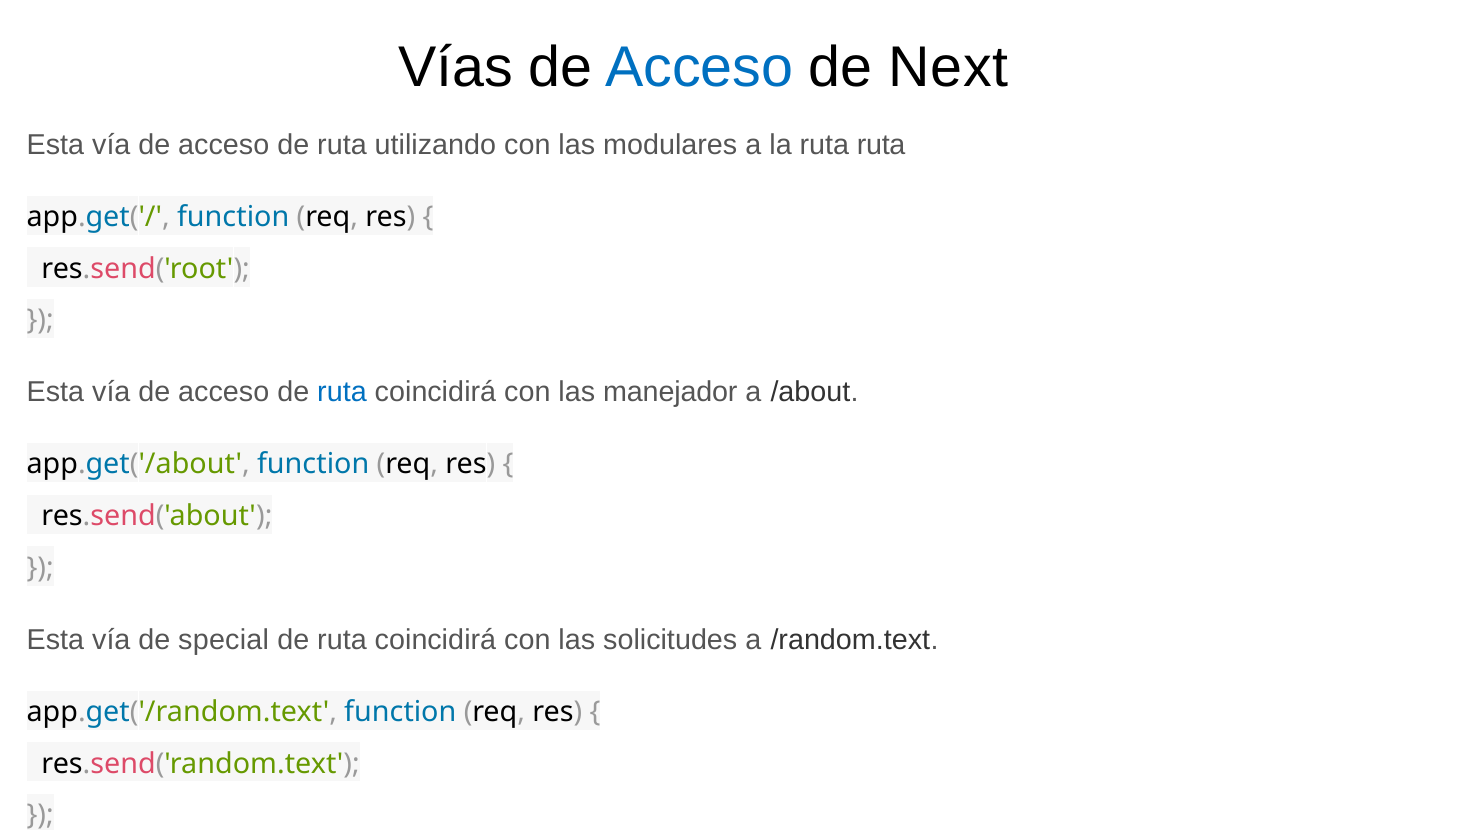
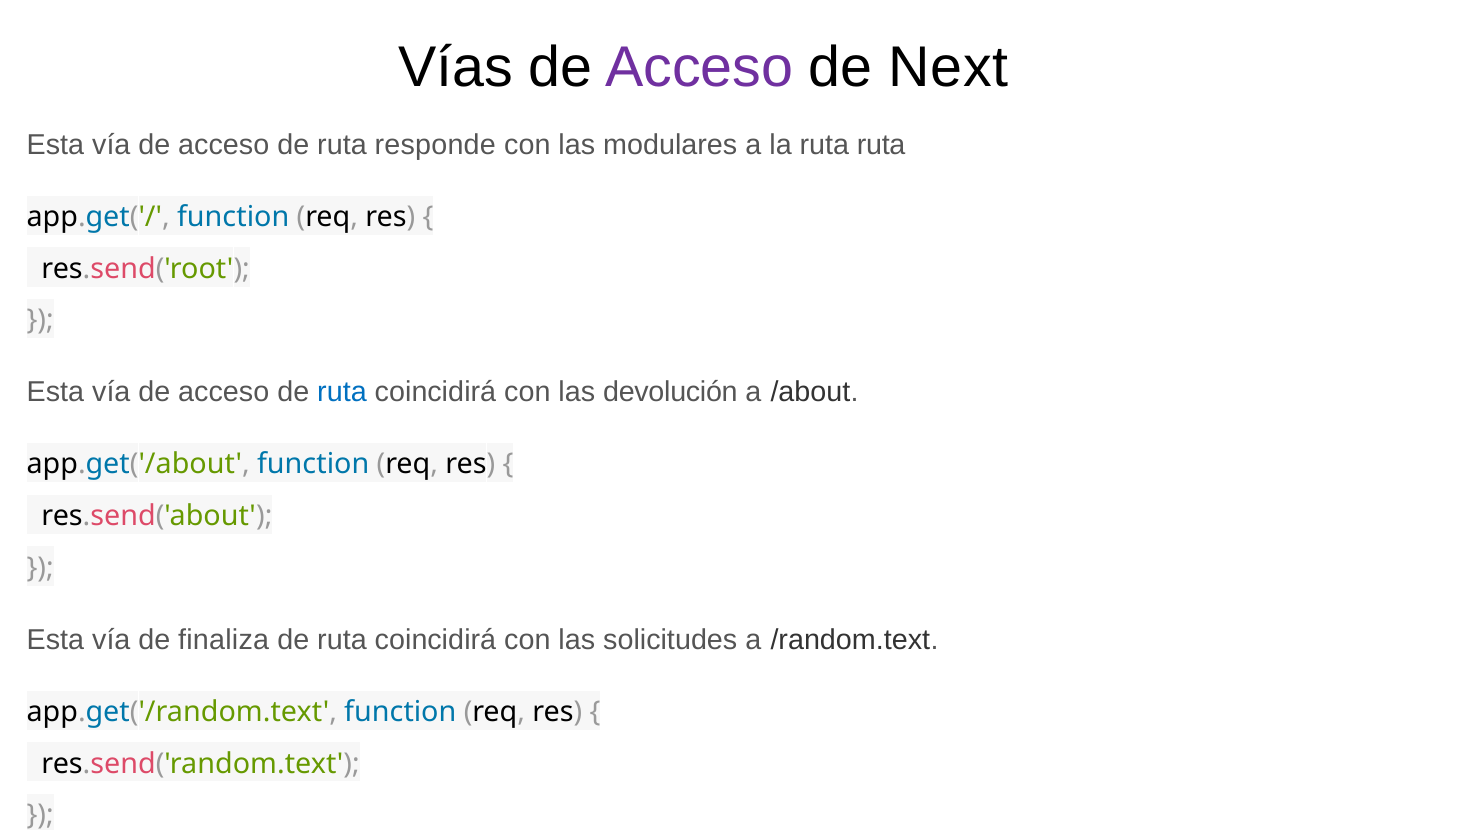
Acceso at (699, 68) colour: blue -> purple
utilizando: utilizando -> responde
manejador: manejador -> devolución
special: special -> finaliza
